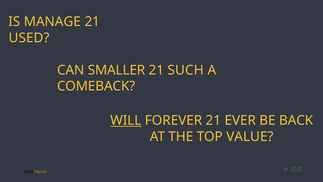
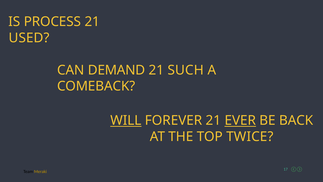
MANAGE: MANAGE -> PROCESS
SMALLER: SMALLER -> DEMAND
EVER underline: none -> present
VALUE: VALUE -> TWICE
